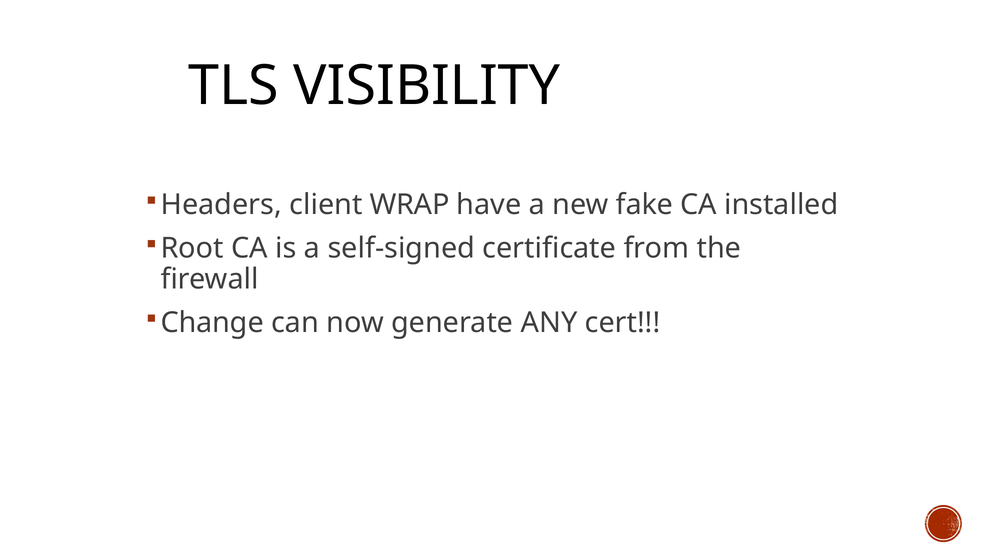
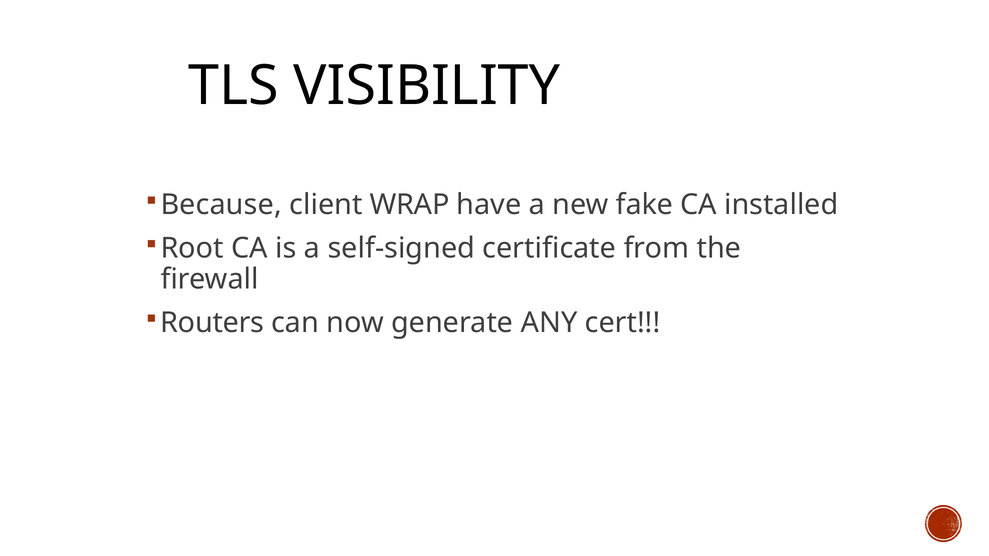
Headers: Headers -> Because
Change: Change -> Routers
